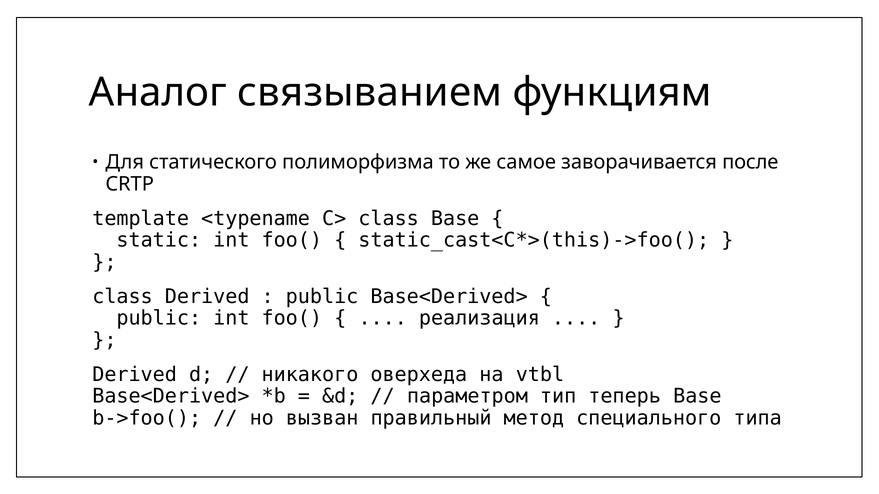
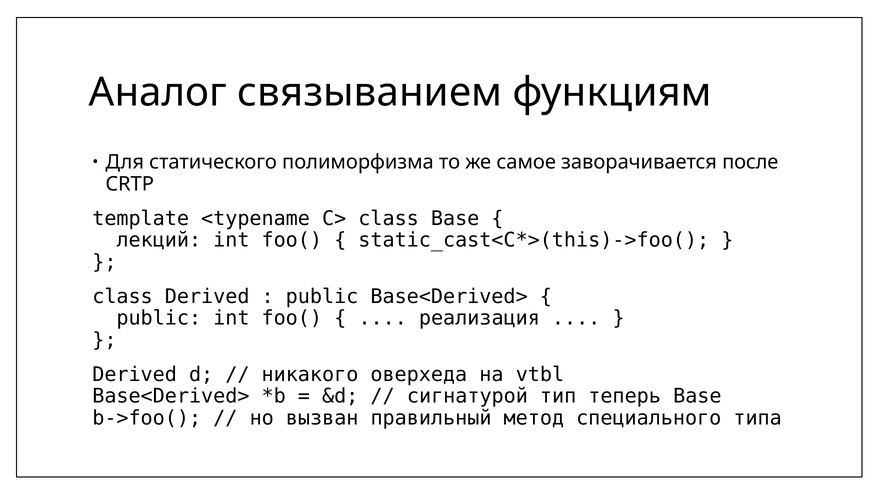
static: static -> лекций
параметром: параметром -> сигнатурой
